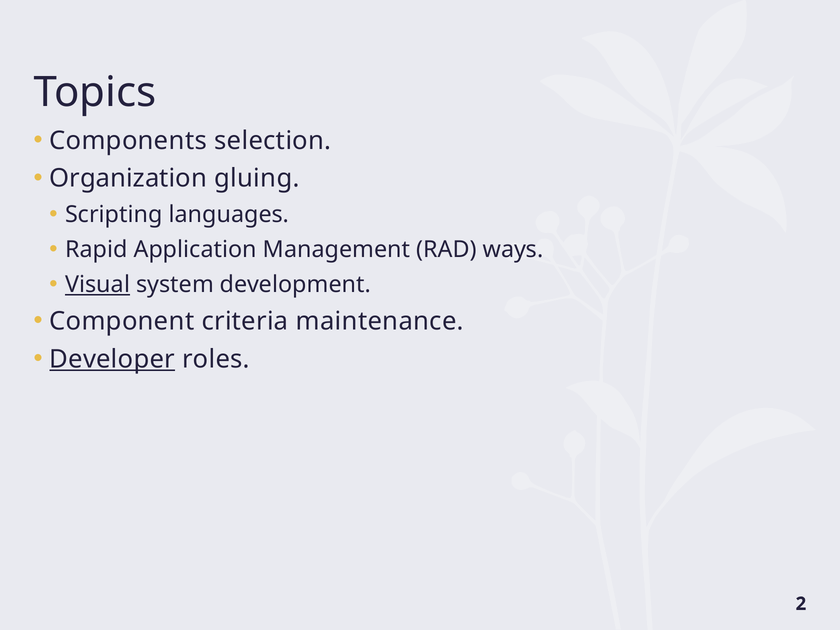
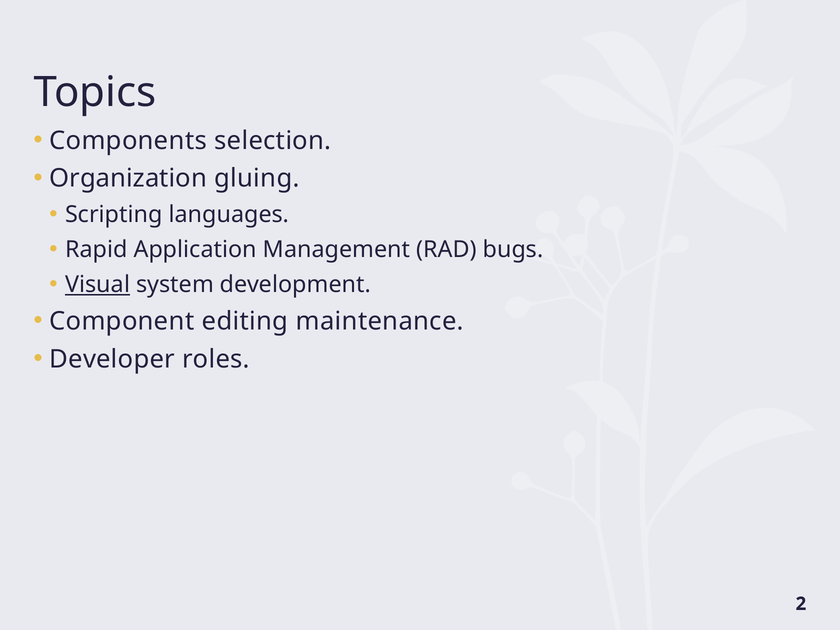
ways: ways -> bugs
criteria: criteria -> editing
Developer underline: present -> none
